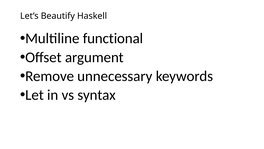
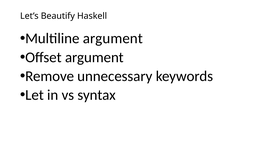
Multiline functional: functional -> argument
